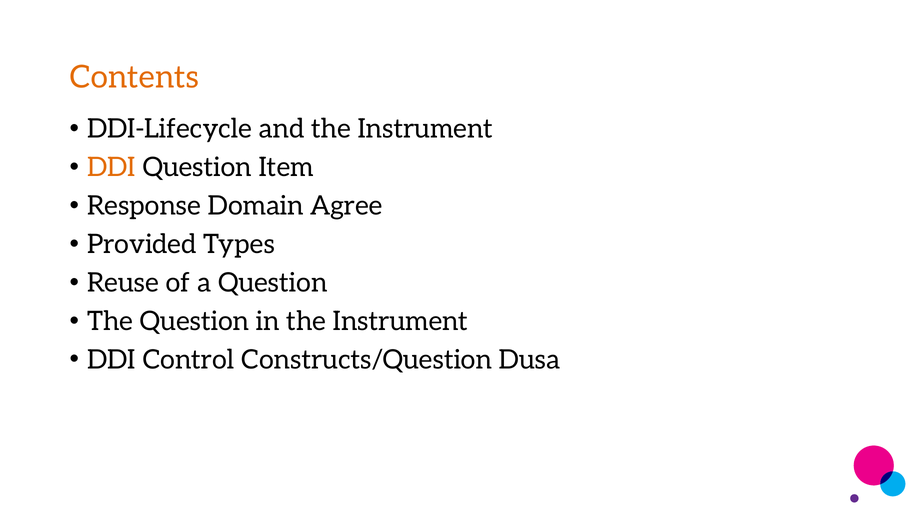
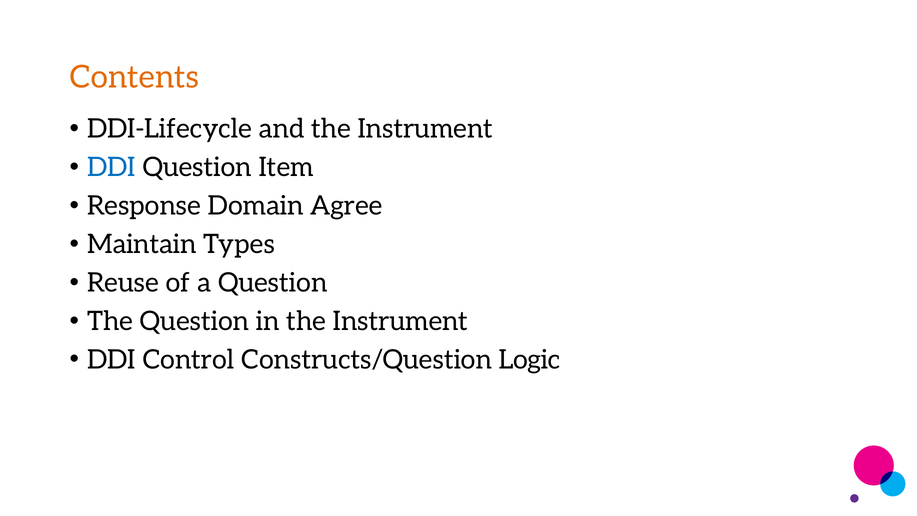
DDI at (111, 167) colour: orange -> blue
Provided: Provided -> Maintain
Dusa: Dusa -> Logic
